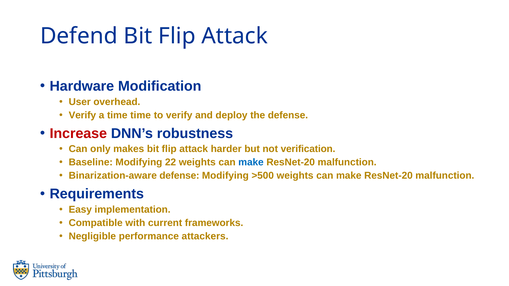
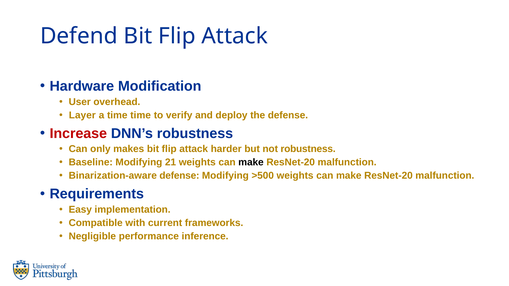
Verify at (82, 115): Verify -> Layer
not verification: verification -> robustness
22: 22 -> 21
make at (251, 163) colour: blue -> black
attackers: attackers -> inference
